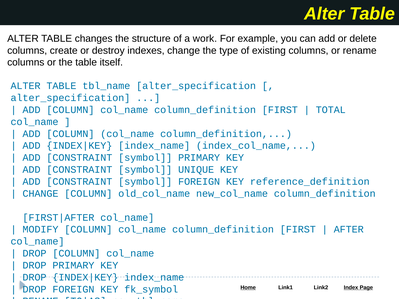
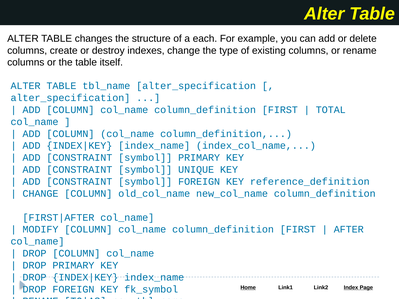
work: work -> each
